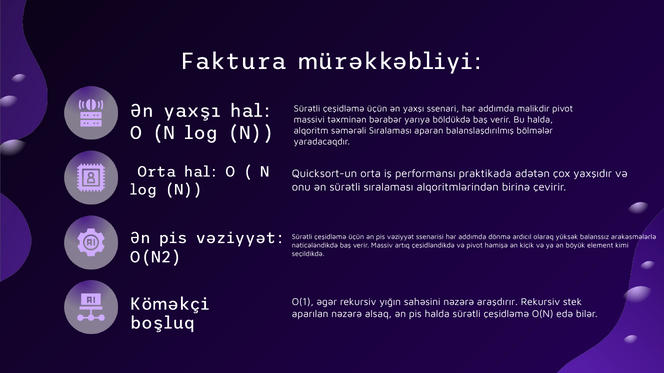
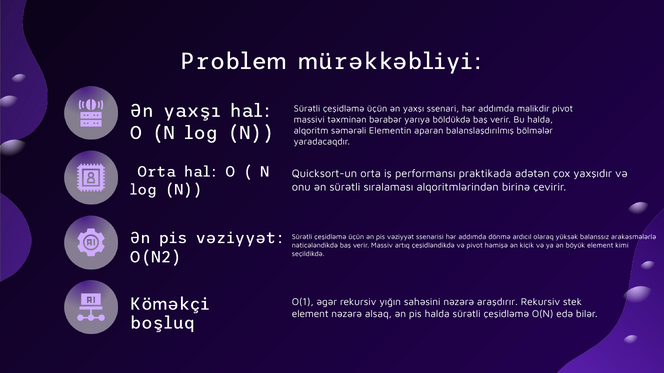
Faktura: Faktura -> Problem
səmərəli Sıralaması: Sıralaması -> Elementin
aparılan at (310, 314): aparılan -> element
